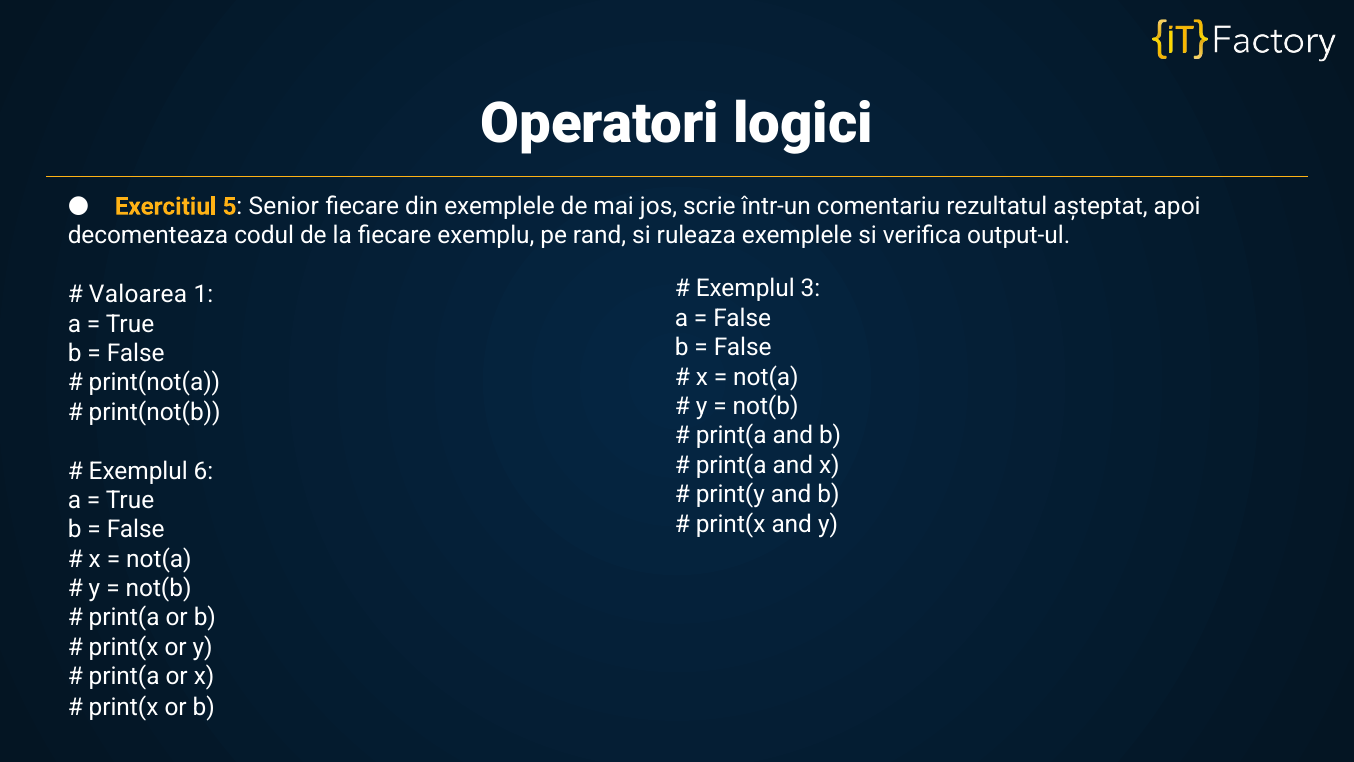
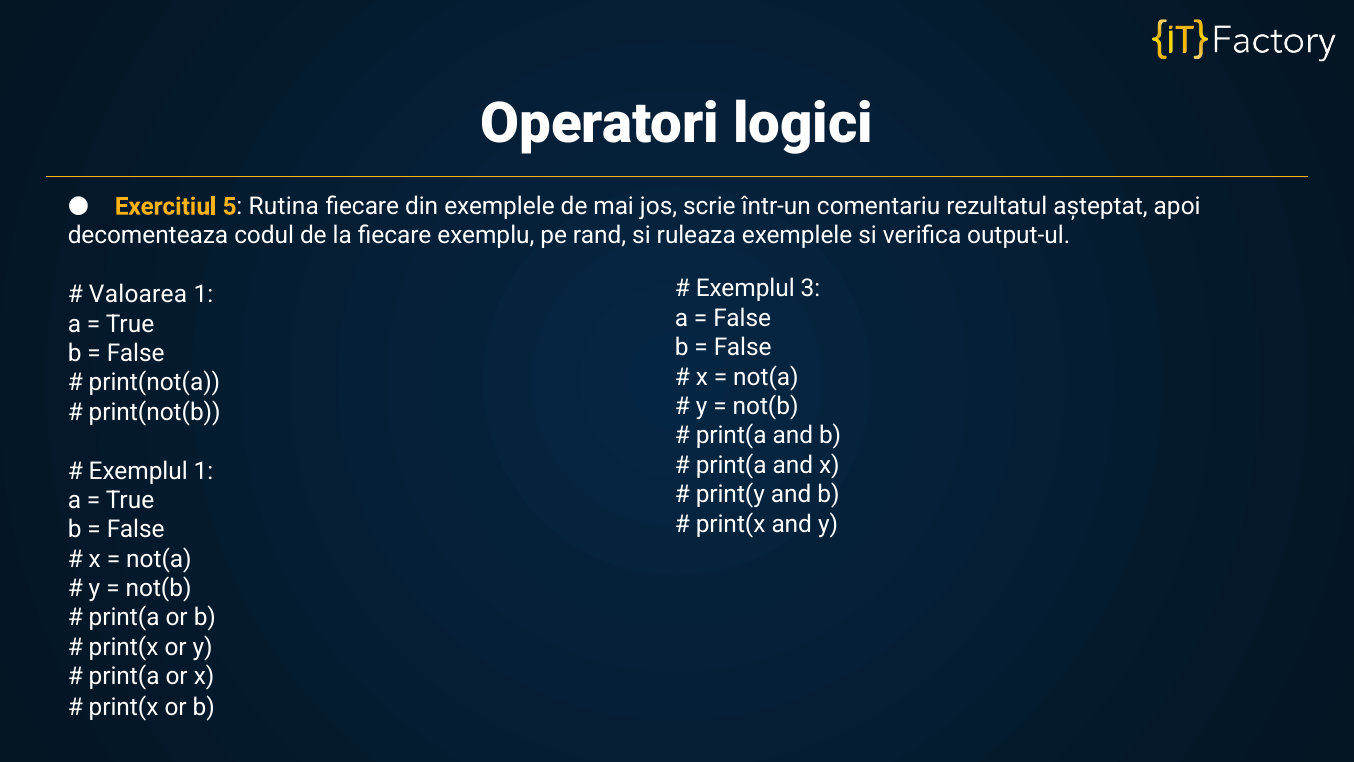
Senior: Senior -> Rutina
Exemplul 6: 6 -> 1
